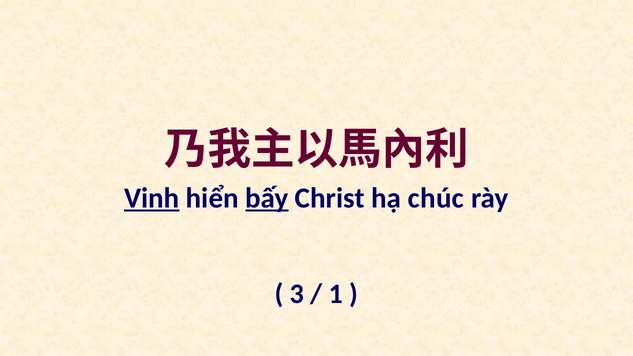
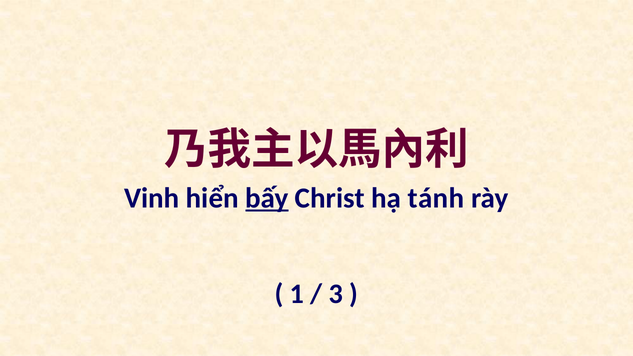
Vinh underline: present -> none
chúc: chúc -> tánh
3: 3 -> 1
1: 1 -> 3
